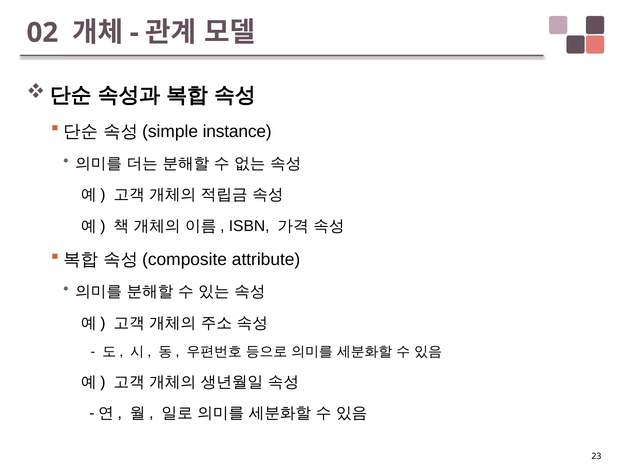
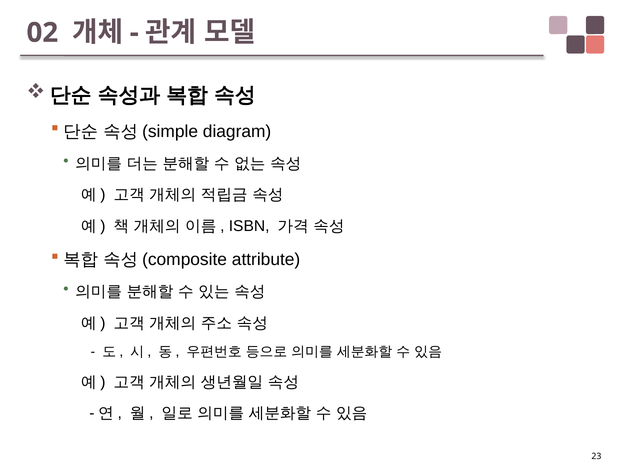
instance: instance -> diagram
